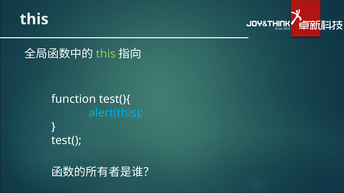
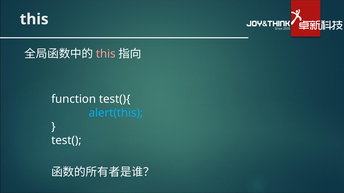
this at (106, 54) colour: light green -> pink
